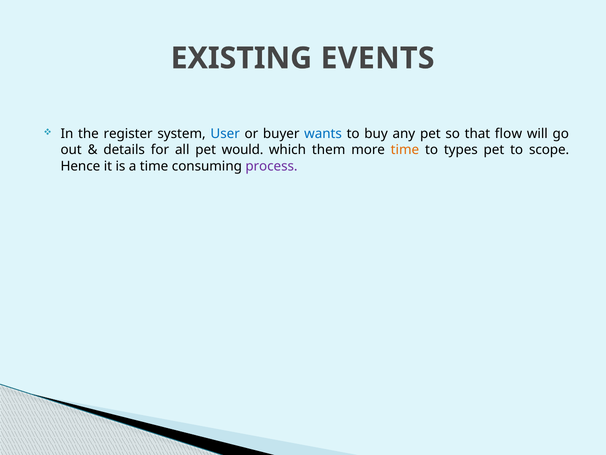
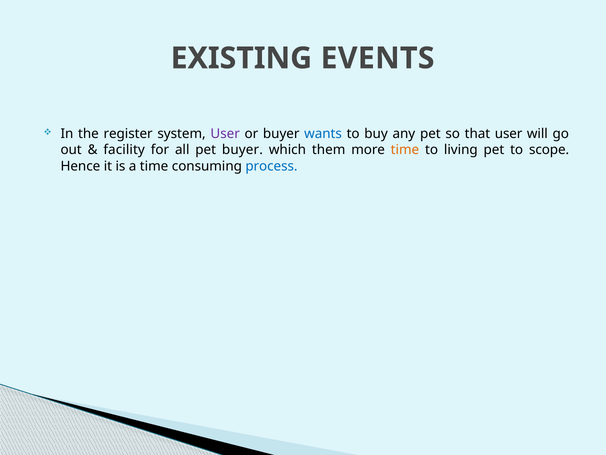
User at (225, 134) colour: blue -> purple
that flow: flow -> user
details: details -> facility
pet would: would -> buyer
types: types -> living
process colour: purple -> blue
